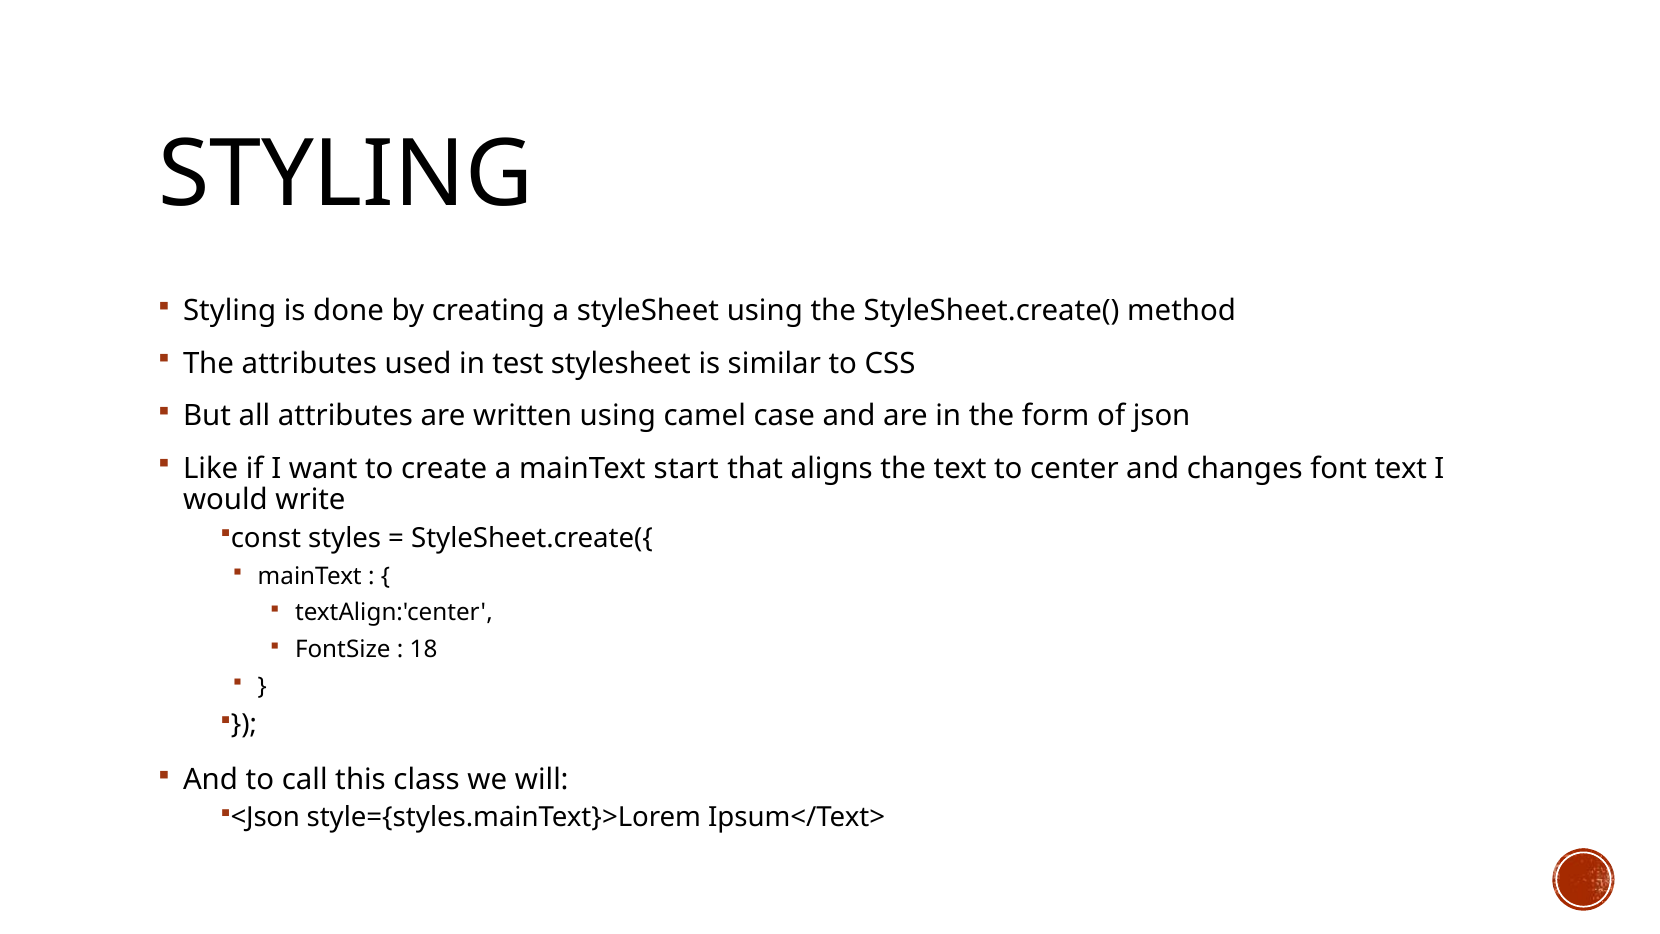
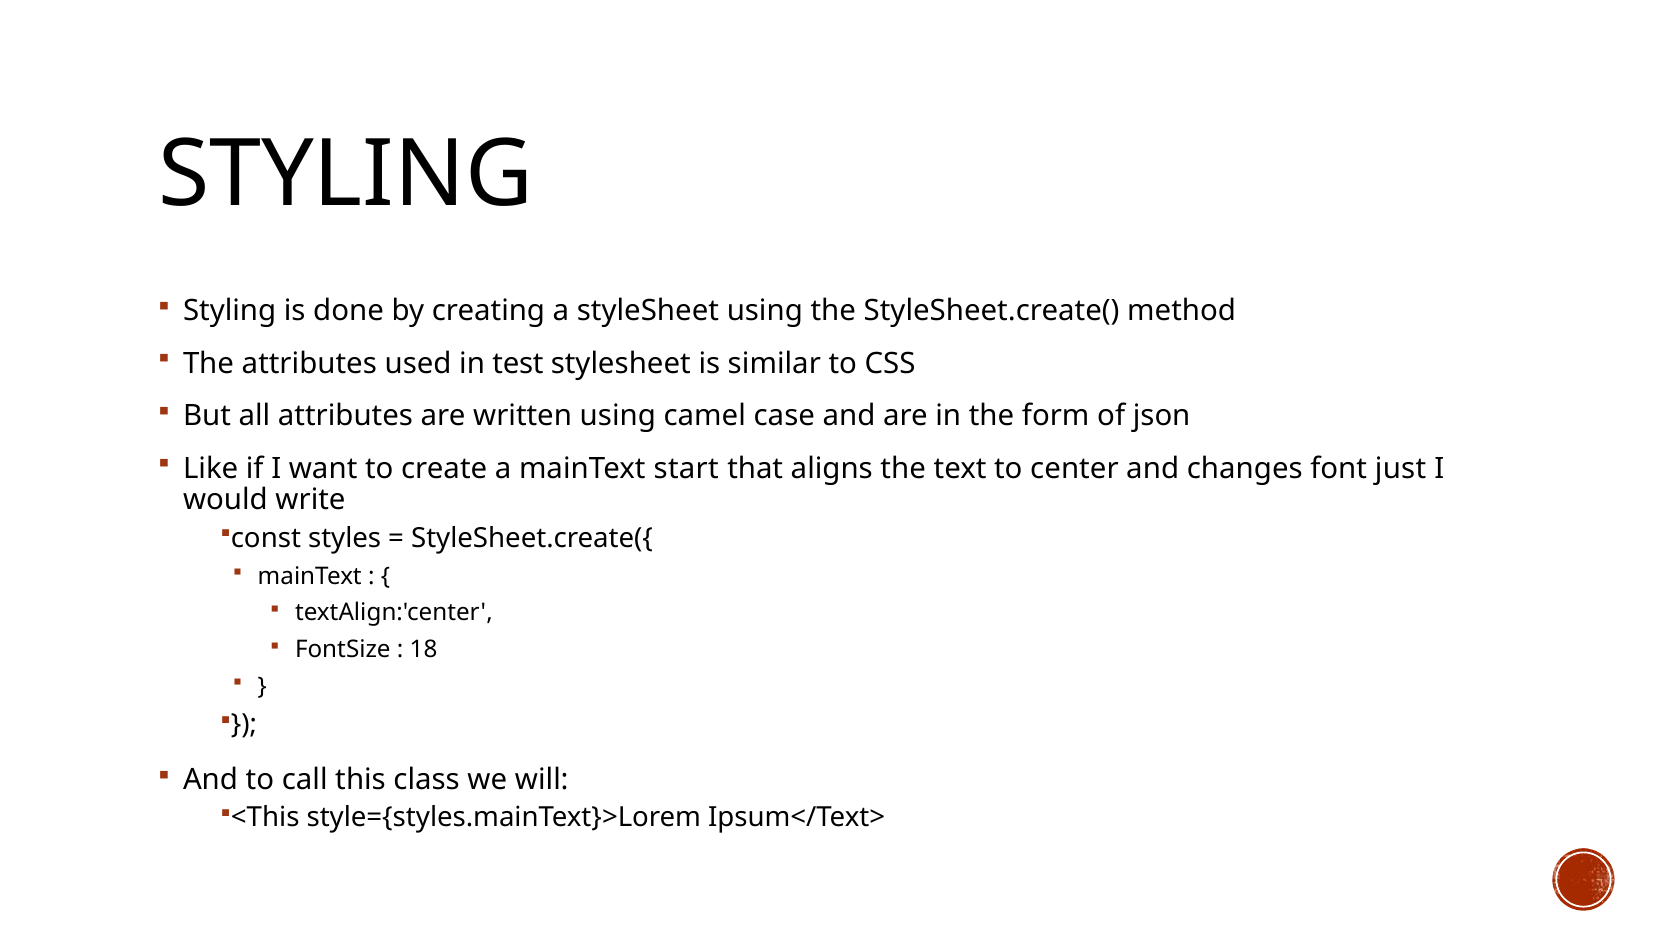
font text: text -> just
<Json: <Json -> <This
